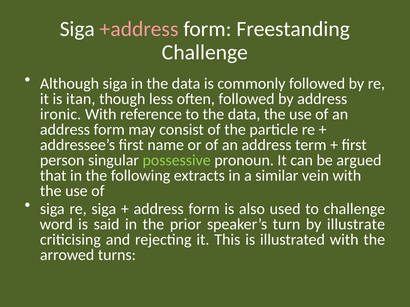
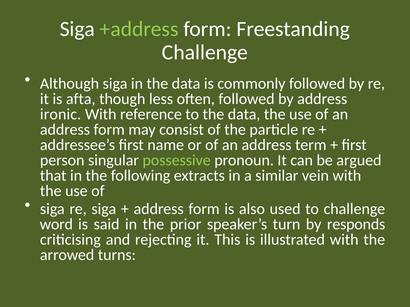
+address colour: pink -> light green
itan: itan -> afta
illustrate: illustrate -> responds
